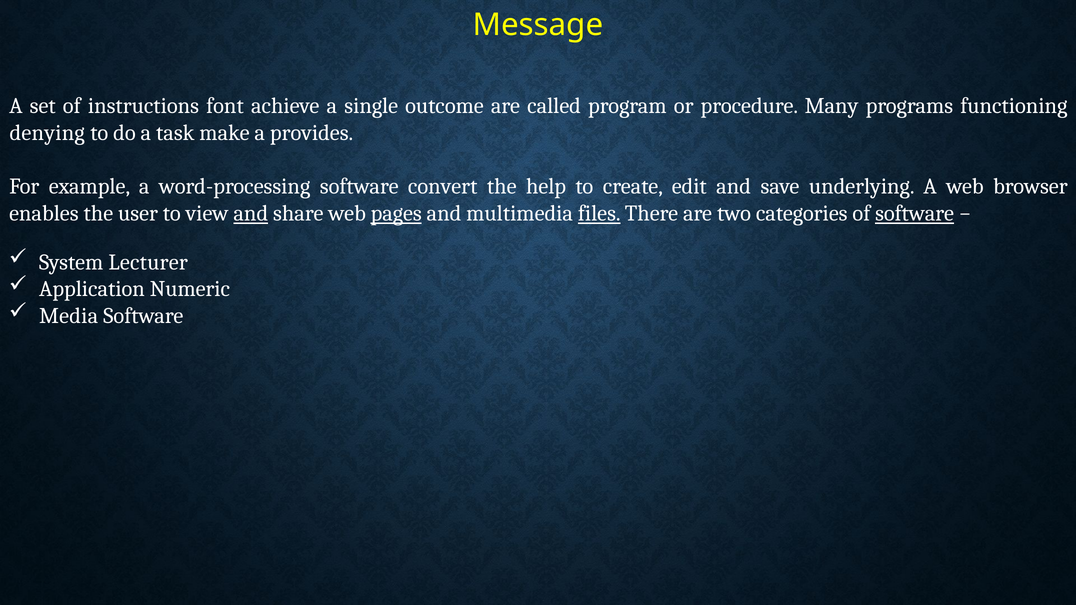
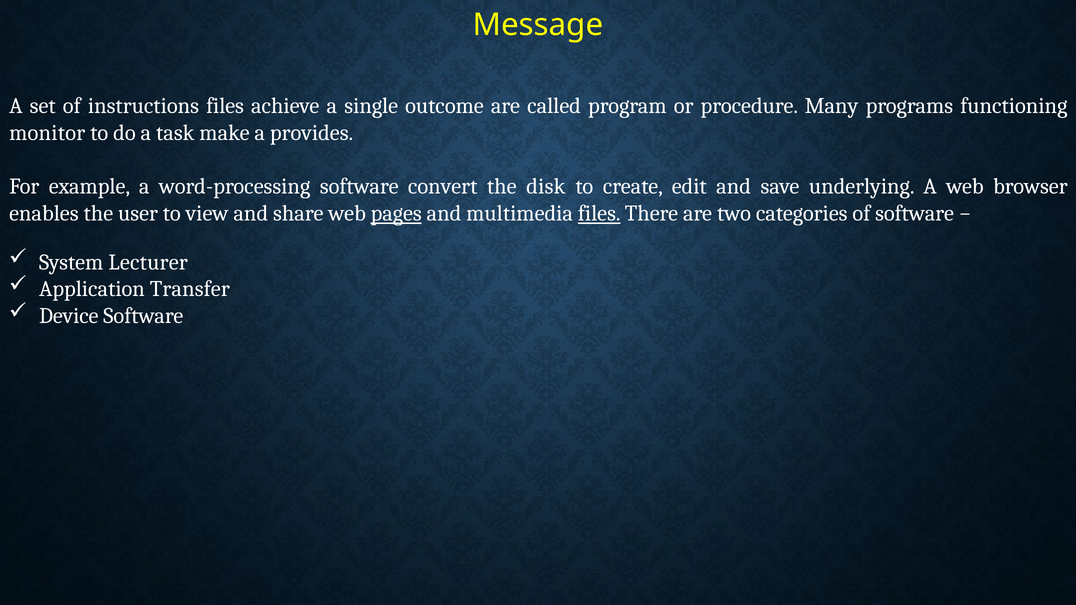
instructions font: font -> files
denying: denying -> monitor
help: help -> disk
and at (251, 214) underline: present -> none
software at (915, 214) underline: present -> none
Numeric: Numeric -> Transfer
Media: Media -> Device
